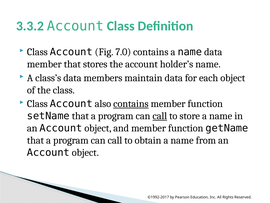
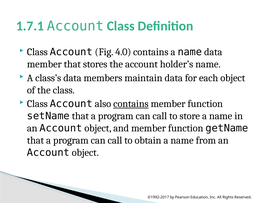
3.3.2: 3.3.2 -> 1.7.1
7.0: 7.0 -> 4.0
call at (160, 116) underline: present -> none
